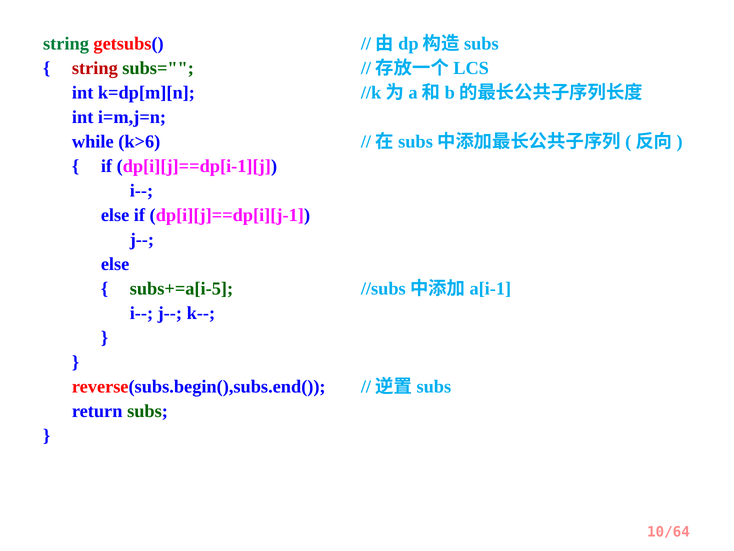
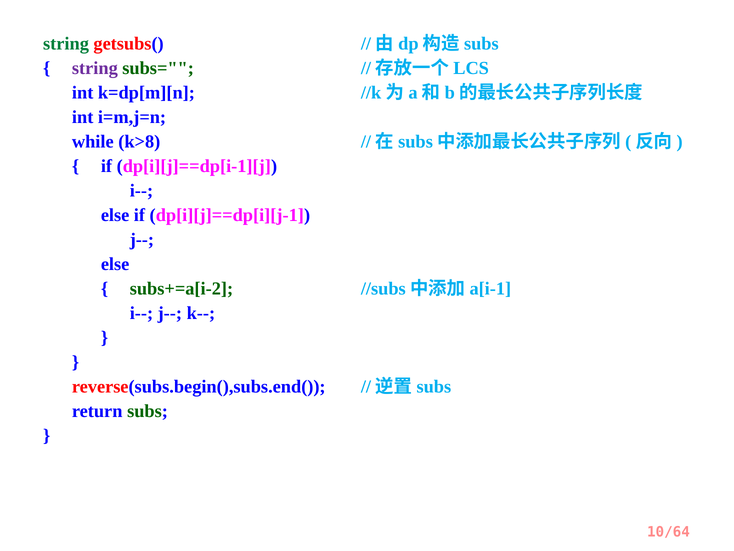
string at (95, 68) colour: red -> purple
k>6: k>6 -> k>8
subs+=a[i-5: subs+=a[i-5 -> subs+=a[i-2
